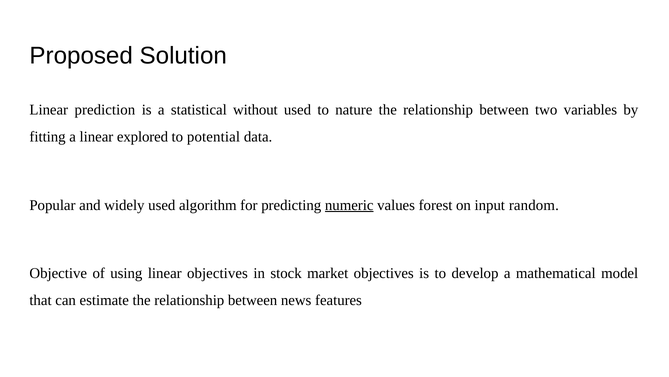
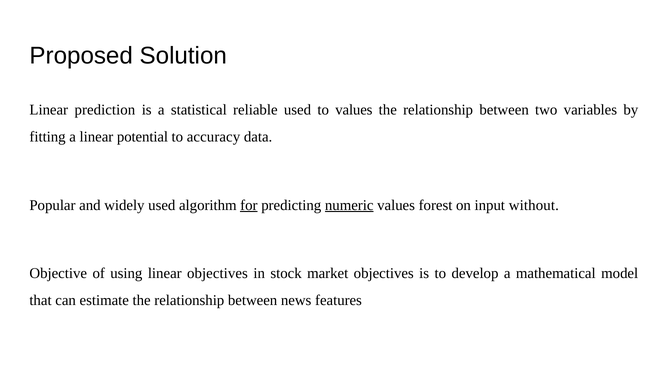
without: without -> reliable
to nature: nature -> values
explored: explored -> potential
potential: potential -> accuracy
for underline: none -> present
random: random -> without
